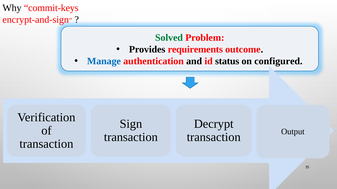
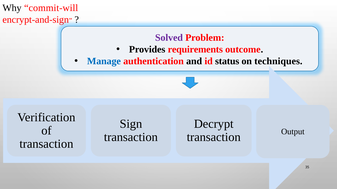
commit-keys: commit-keys -> commit-will
Solved colour: green -> purple
configured: configured -> techniques
